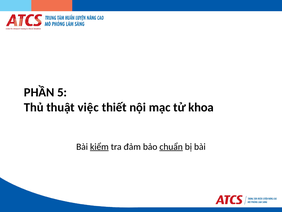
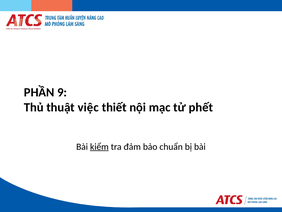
5: 5 -> 9
khoa: khoa -> phết
chuẩn underline: present -> none
